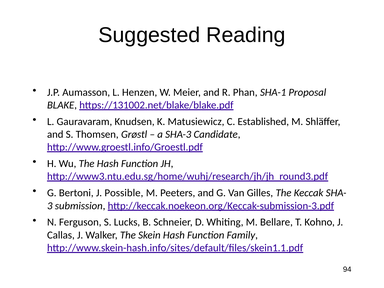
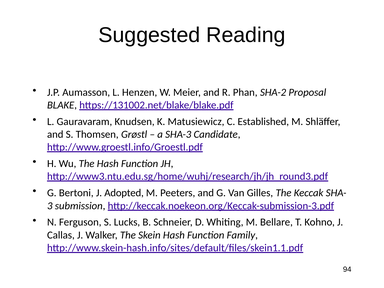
SHA-1: SHA-1 -> SHA-2
Possible: Possible -> Adopted
